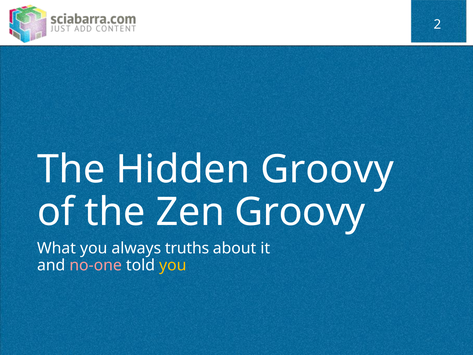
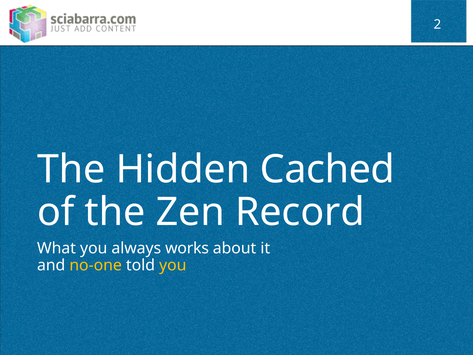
Hidden Groovy: Groovy -> Cached
Zen Groovy: Groovy -> Record
truths: truths -> works
no-one colour: pink -> yellow
